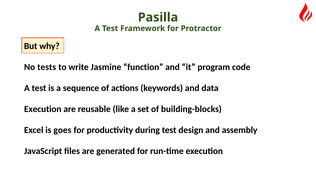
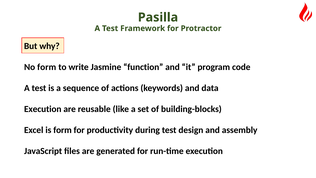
No tests: tests -> form
is goes: goes -> form
